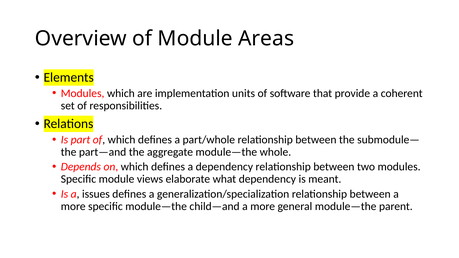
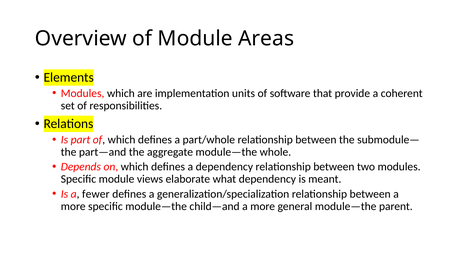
issues: issues -> fewer
